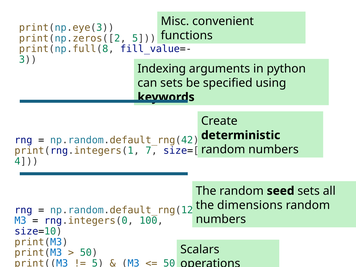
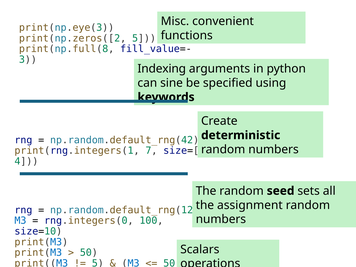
can sets: sets -> sine
dimensions: dimensions -> assignment
